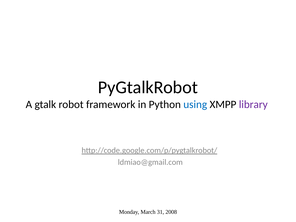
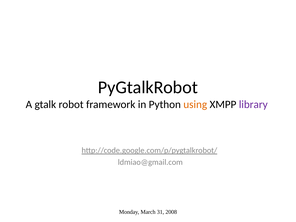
using colour: blue -> orange
